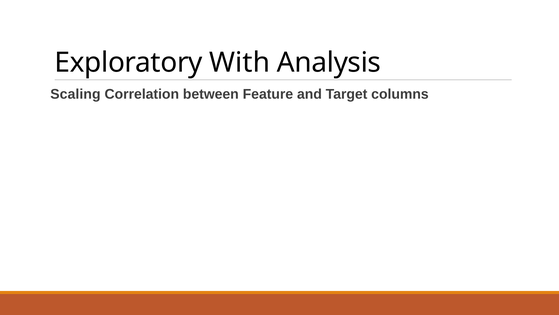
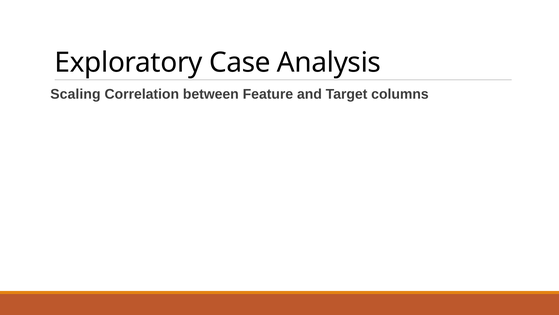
With: With -> Case
